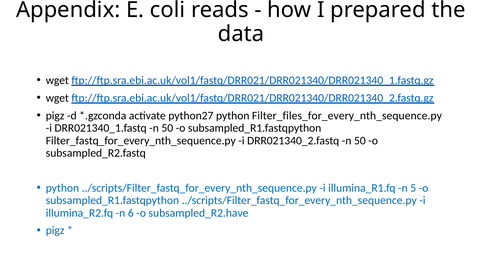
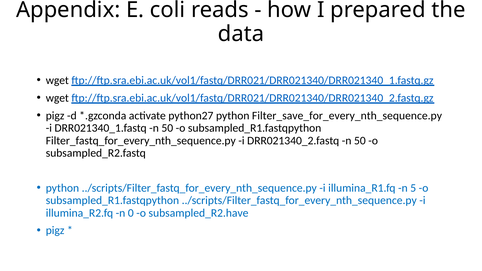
Filter_files_for_every_nth_sequence.py: Filter_files_for_every_nth_sequence.py -> Filter_save_for_every_nth_sequence.py
6: 6 -> 0
